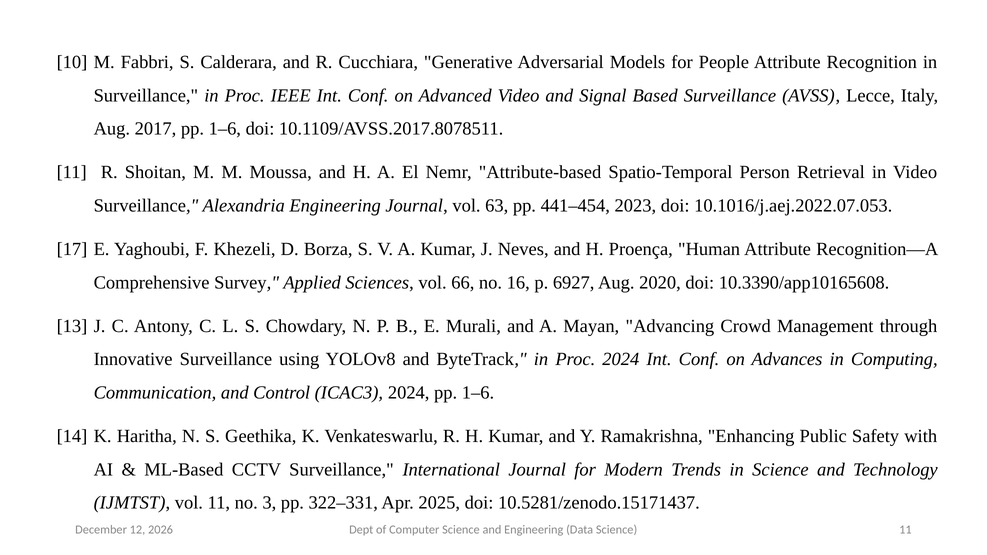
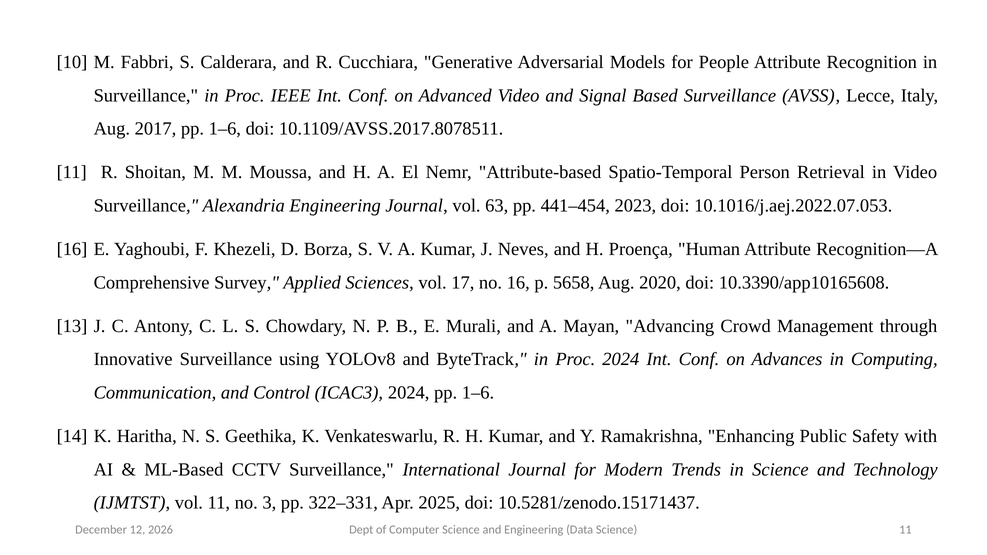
17 at (72, 249): 17 -> 16
66: 66 -> 17
6927: 6927 -> 5658
